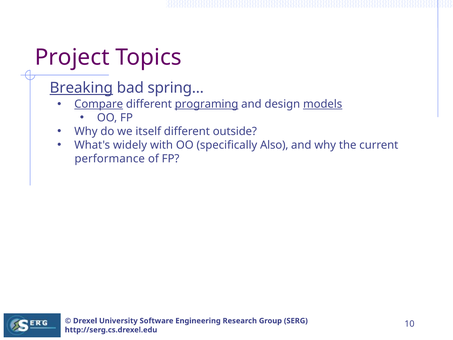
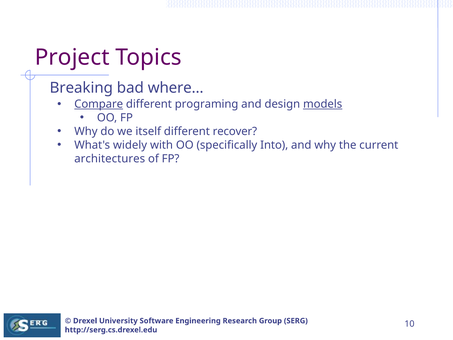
Breaking underline: present -> none
spring…: spring… -> where…
programing underline: present -> none
outside: outside -> recover
Also: Also -> Into
performance: performance -> architectures
